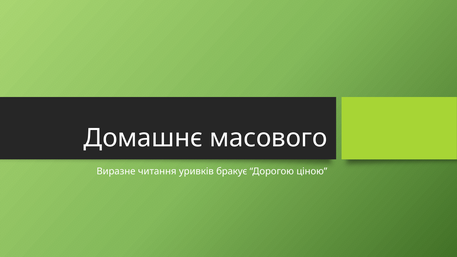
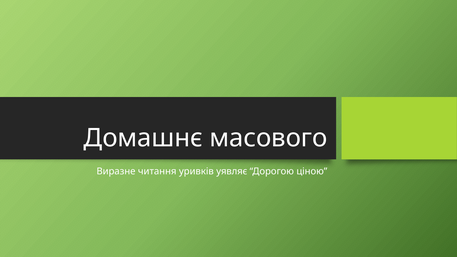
бракує: бракує -> уявляє
